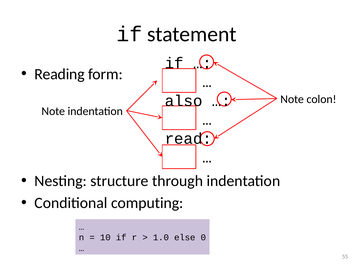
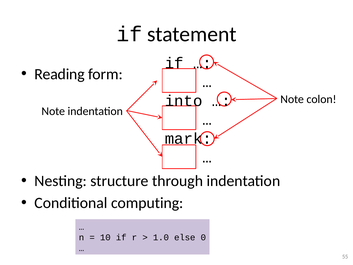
also: also -> into
read: read -> mark
